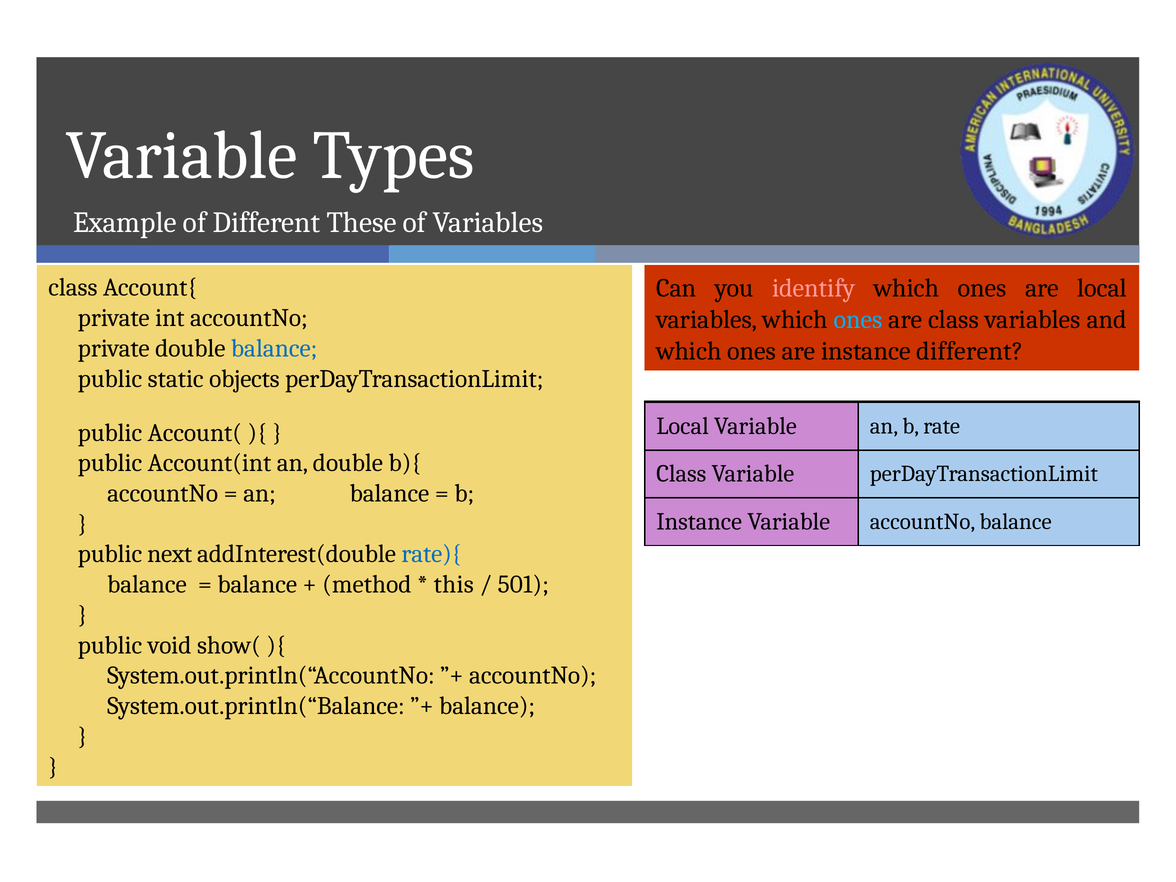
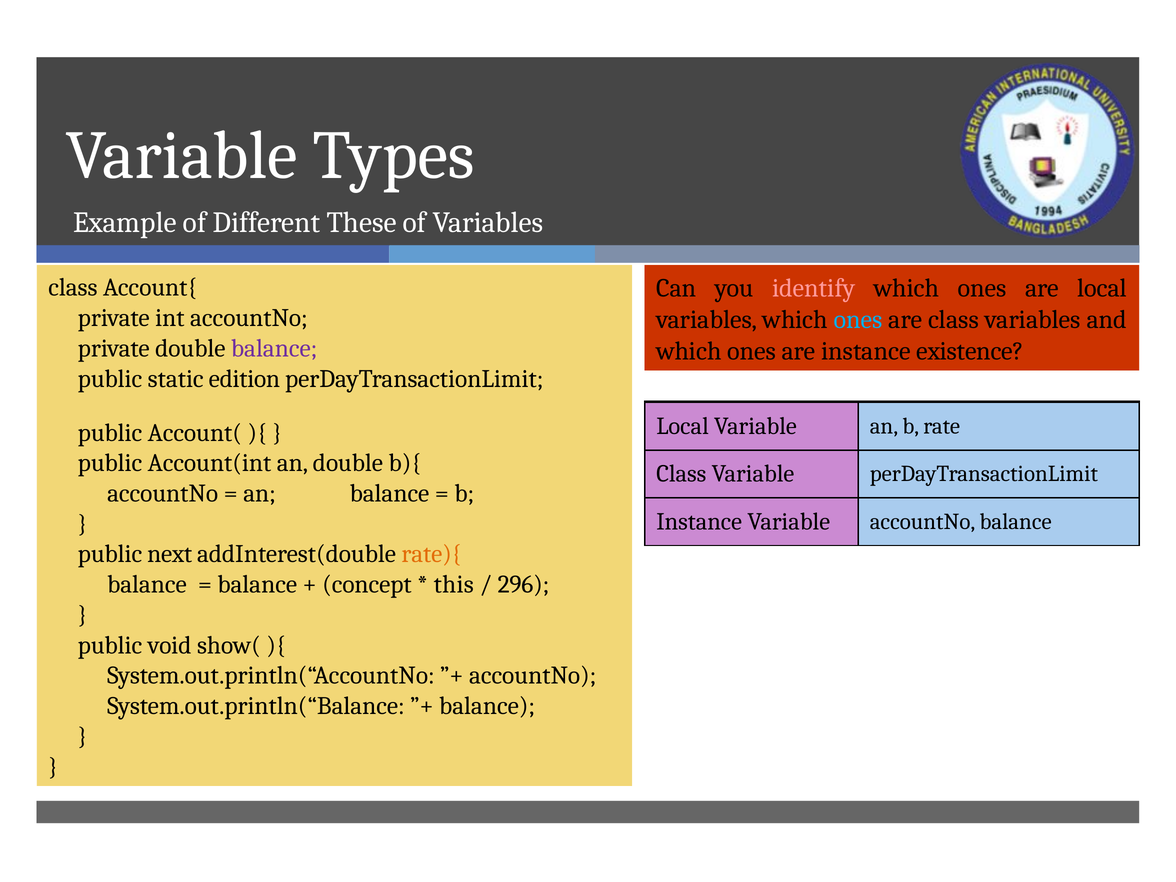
balance at (274, 348) colour: blue -> purple
instance different: different -> existence
objects: objects -> edition
rate){ colour: blue -> orange
method: method -> concept
501: 501 -> 296
